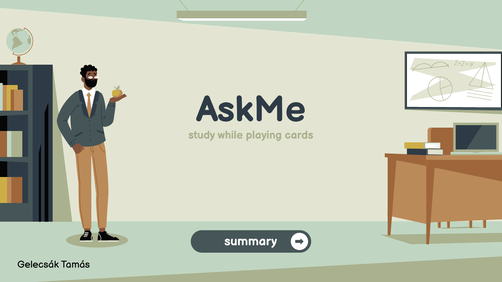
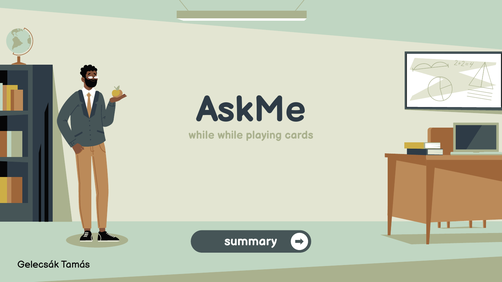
study at (202, 135): study -> while
